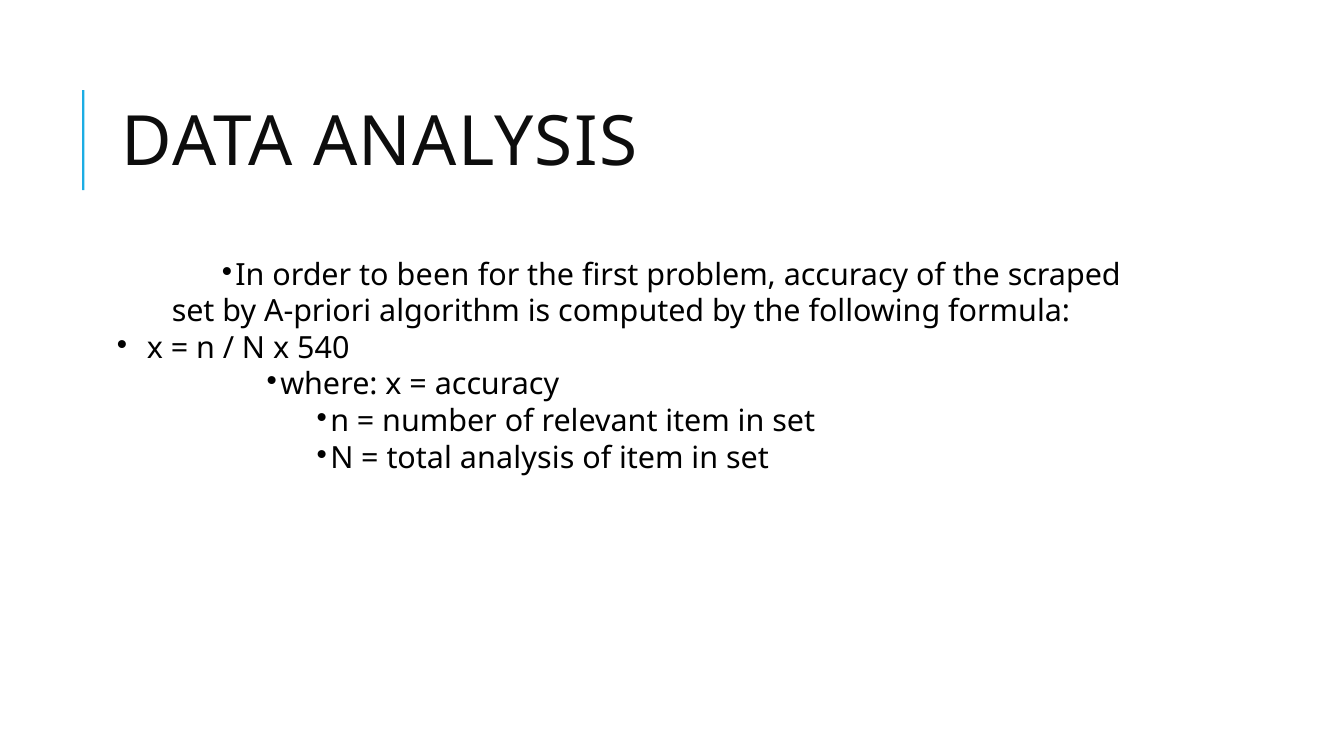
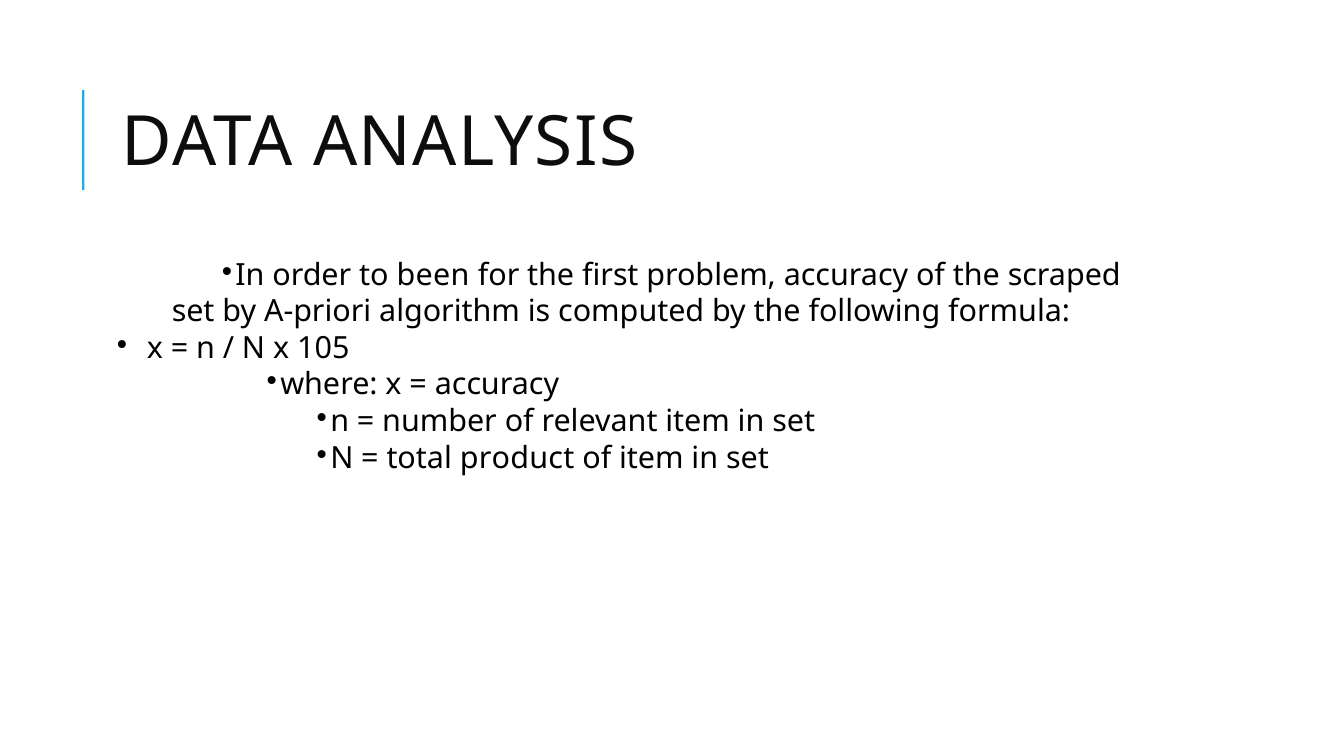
540: 540 -> 105
total analysis: analysis -> product
